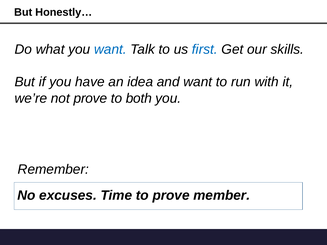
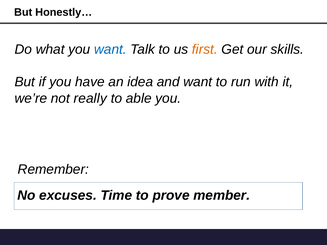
first colour: blue -> orange
not prove: prove -> really
both: both -> able
